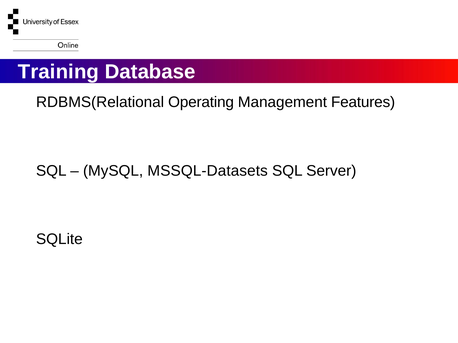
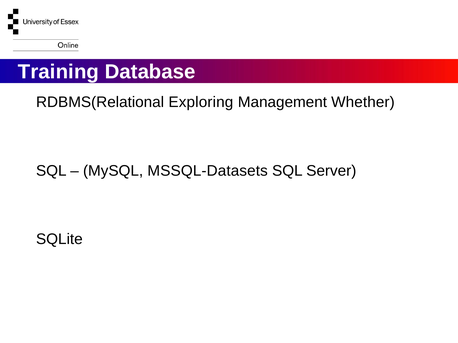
Operating: Operating -> Exploring
Features: Features -> Whether
